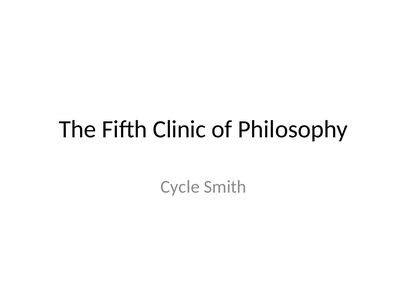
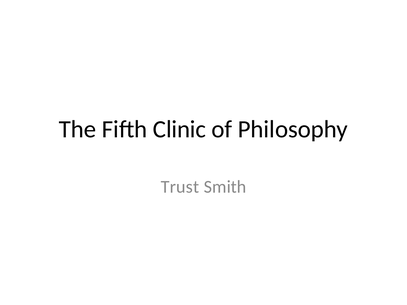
Cycle: Cycle -> Trust
